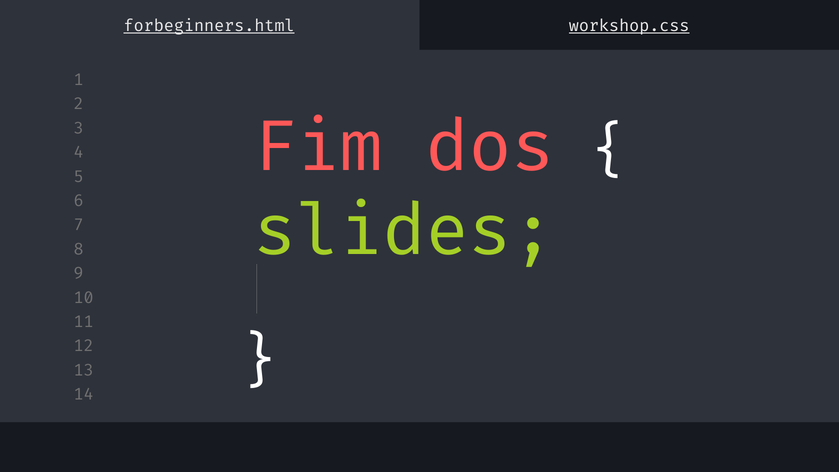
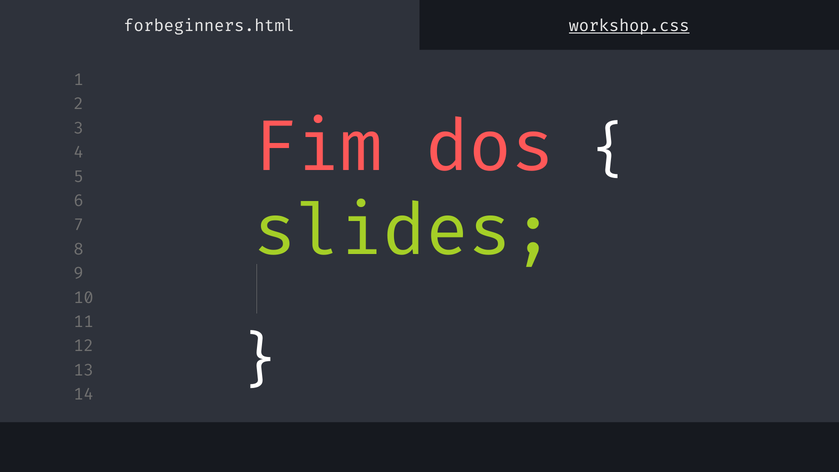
forbeginners.html underline: present -> none
